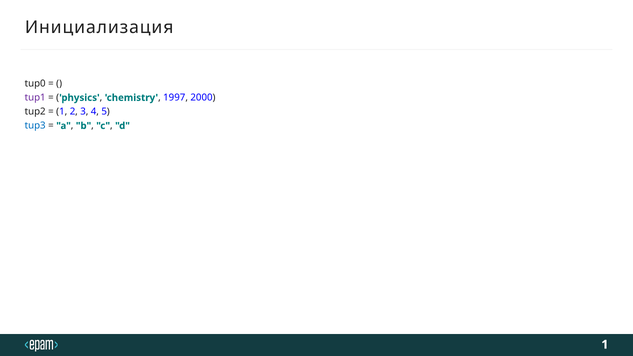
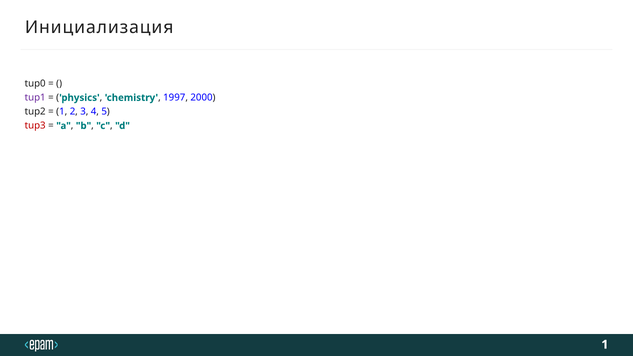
tup3 colour: blue -> red
